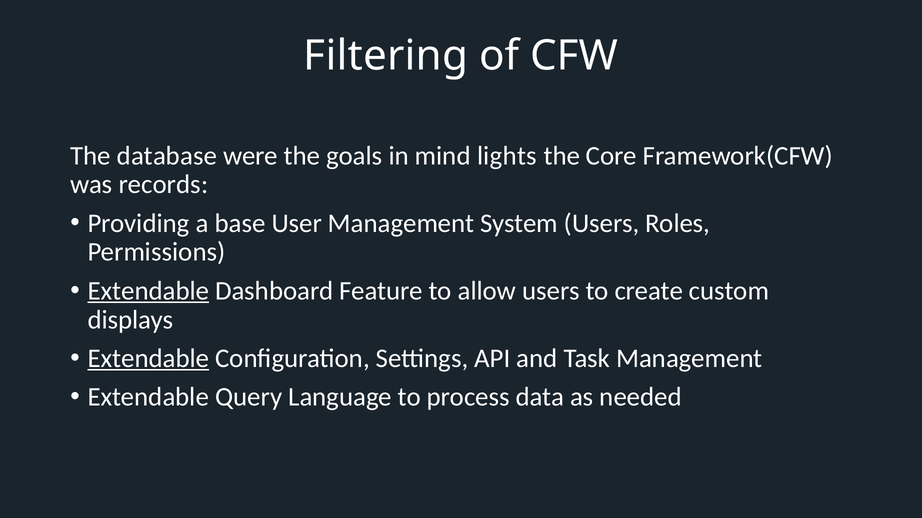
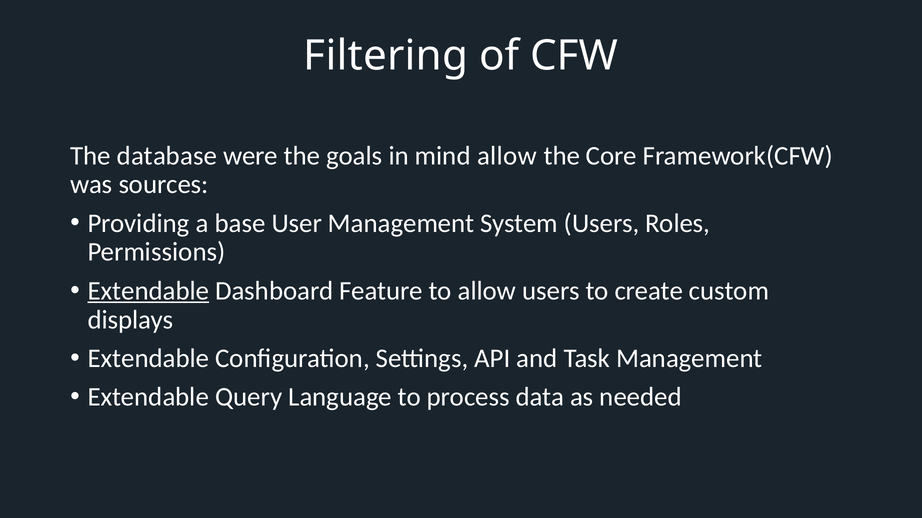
mind lights: lights -> allow
records: records -> sources
Extendable at (148, 359) underline: present -> none
